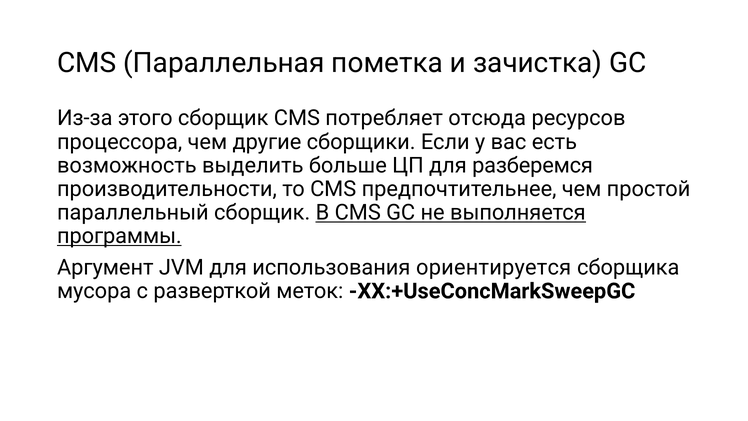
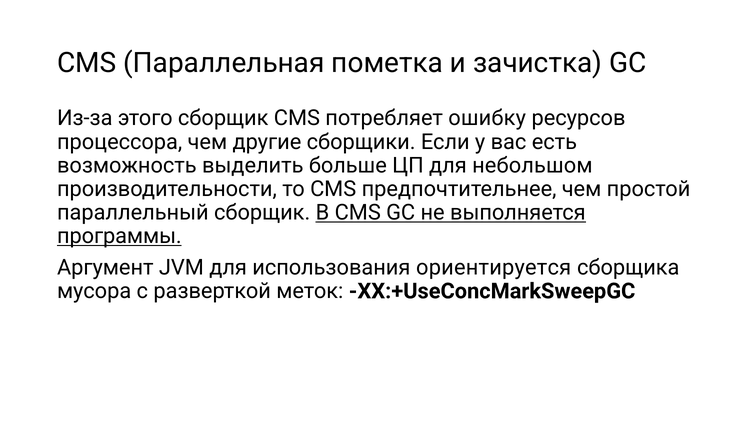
отсюда: отсюда -> ошибку
разберемся: разберемся -> небольшом
